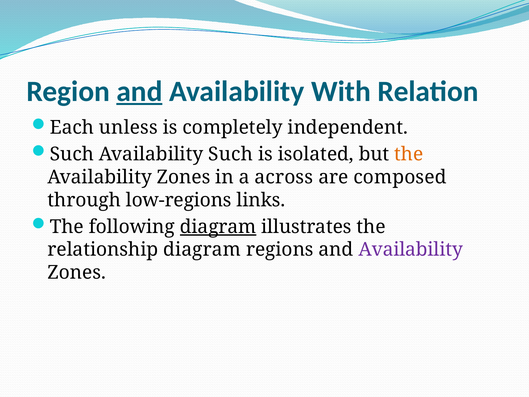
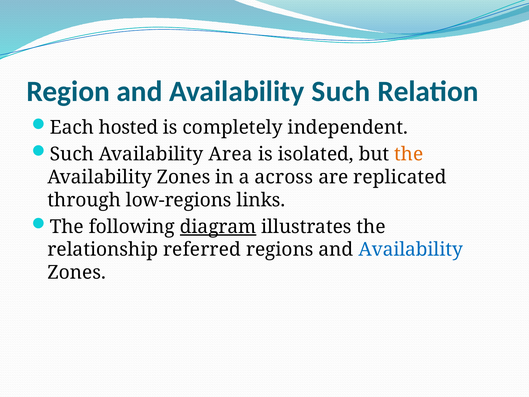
and at (139, 91) underline: present -> none
Availability With: With -> Such
unless: unless -> hosted
Availability Such: Such -> Area
composed: composed -> replicated
relationship diagram: diagram -> referred
Availability at (411, 250) colour: purple -> blue
